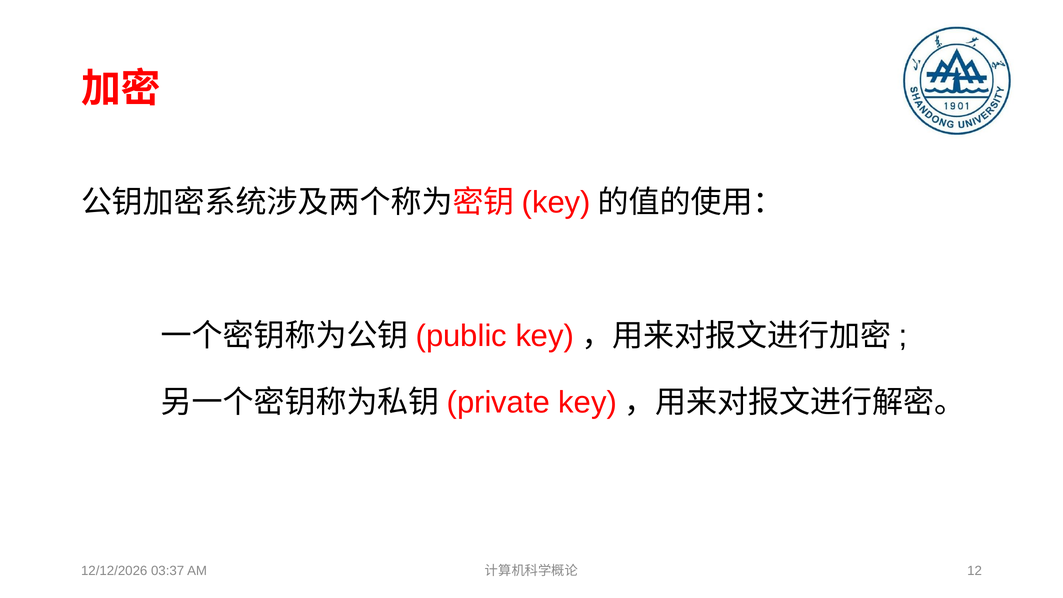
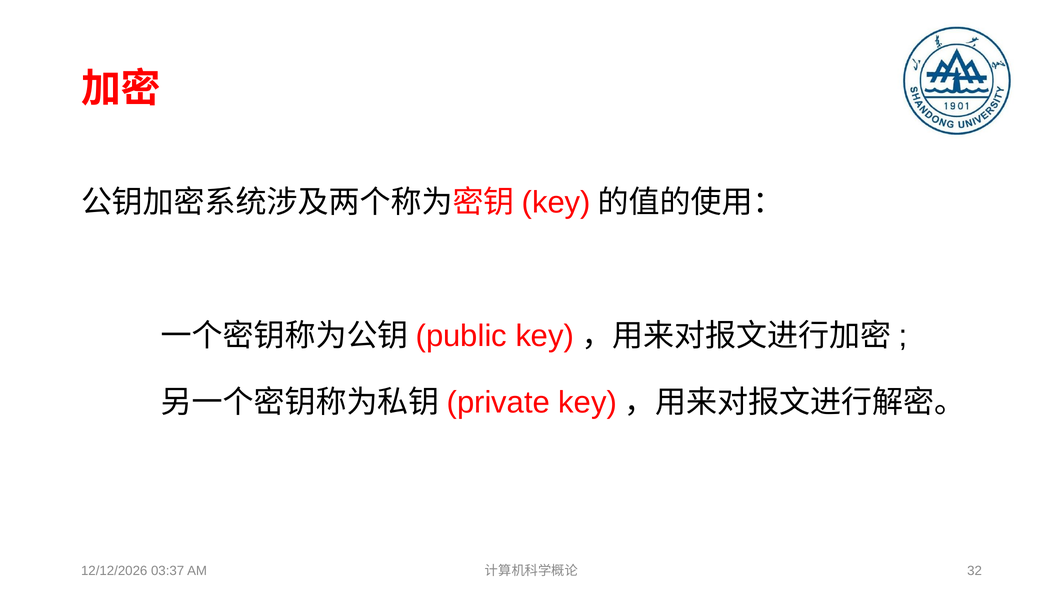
12: 12 -> 32
